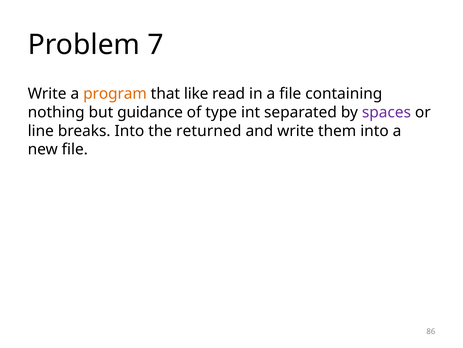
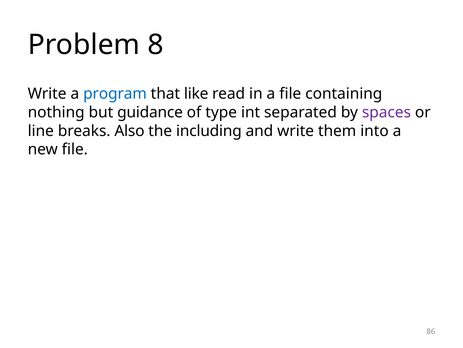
7: 7 -> 8
program colour: orange -> blue
breaks Into: Into -> Also
returned: returned -> including
